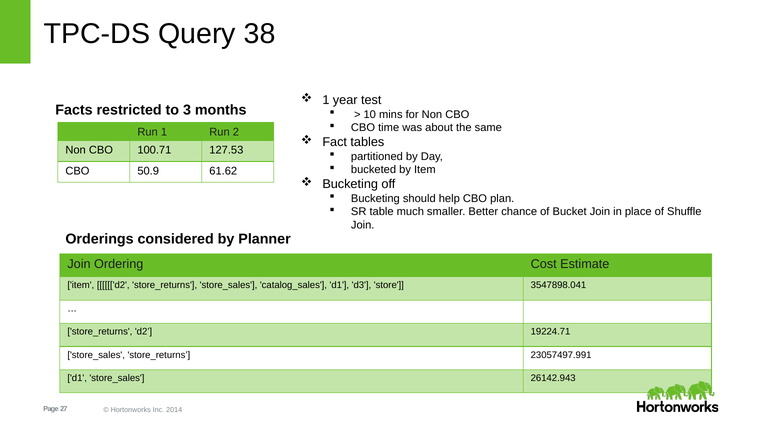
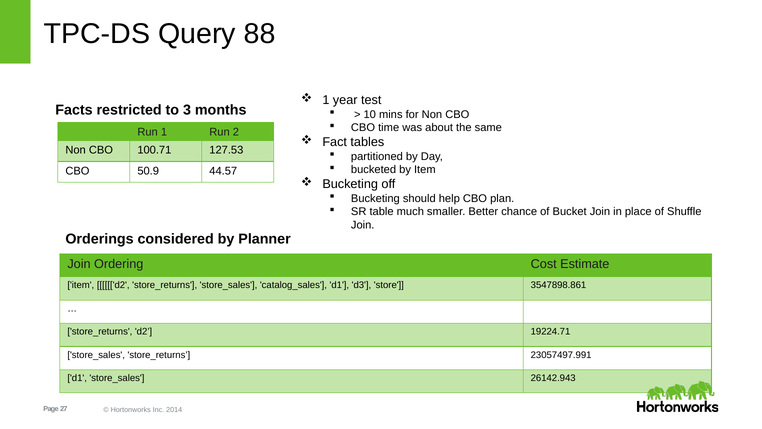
38: 38 -> 88
61.62: 61.62 -> 44.57
3547898.041: 3547898.041 -> 3547898.861
